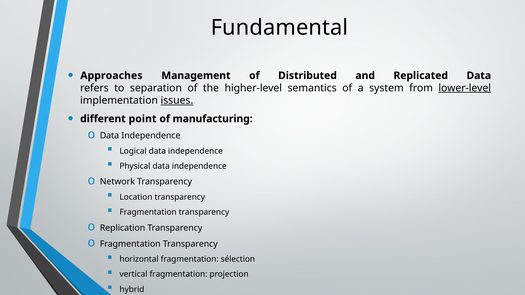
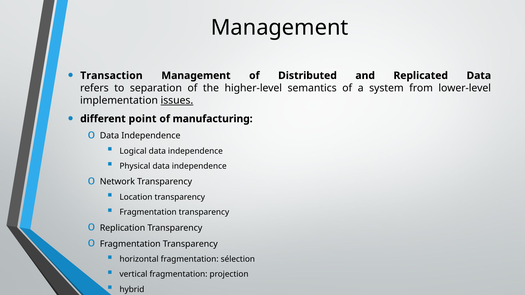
Fundamental at (280, 28): Fundamental -> Management
Approaches: Approaches -> Transaction
lower-level underline: present -> none
